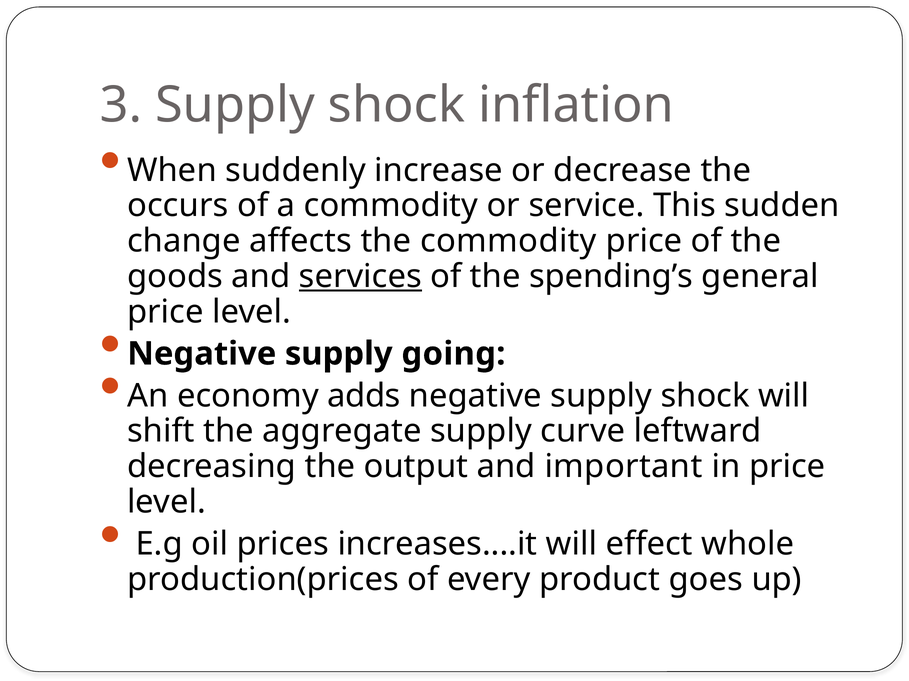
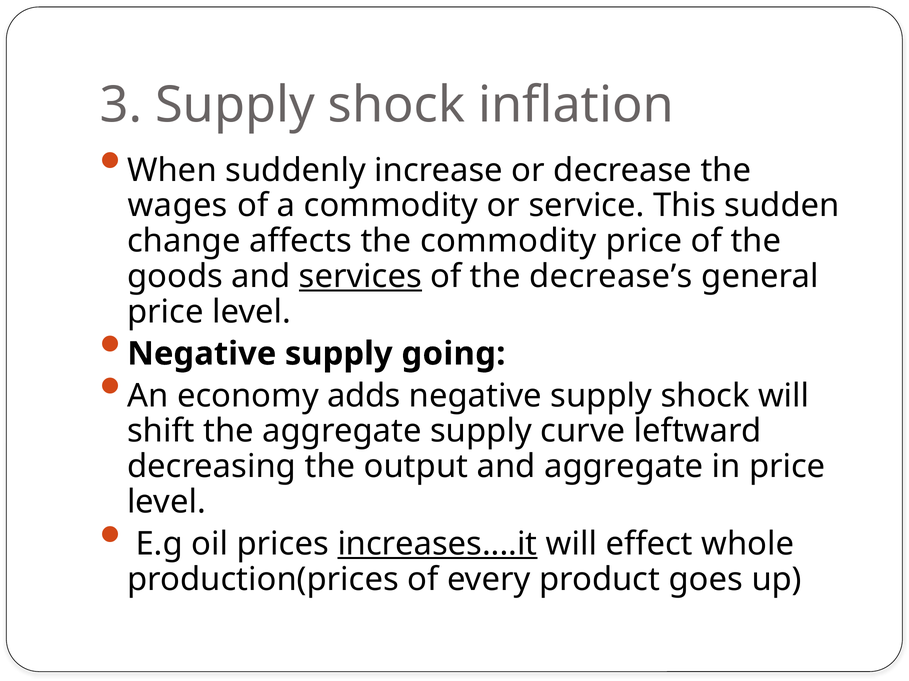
occurs: occurs -> wages
spending’s: spending’s -> decrease’s
and important: important -> aggregate
increases....it underline: none -> present
